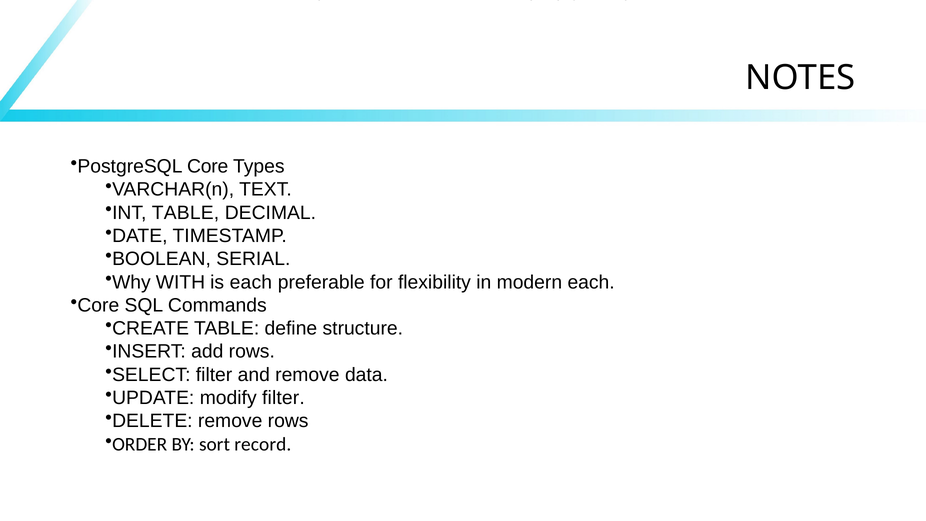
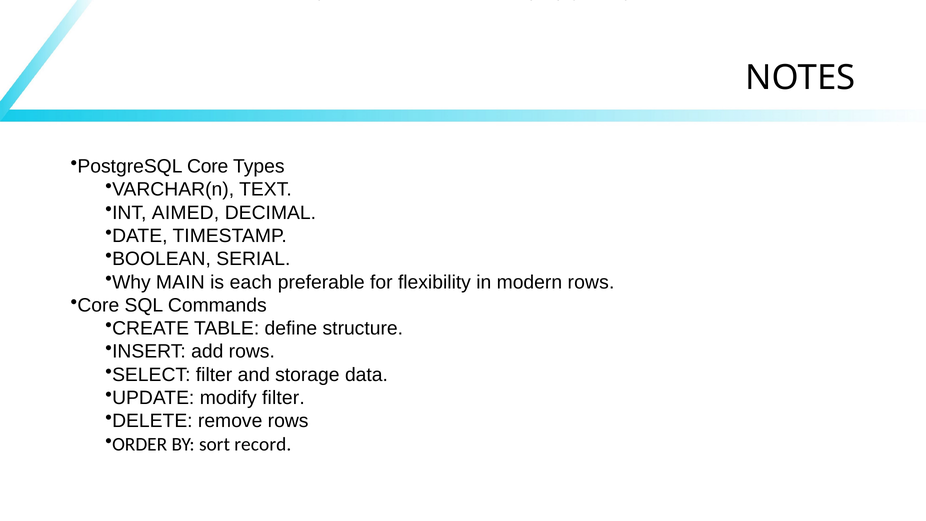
INT TABLE: TABLE -> AIMED
WITH: WITH -> MAIN
modern each: each -> rows
and remove: remove -> storage
